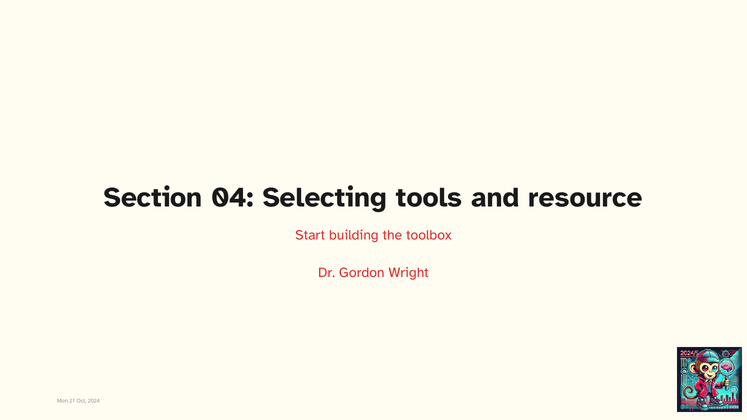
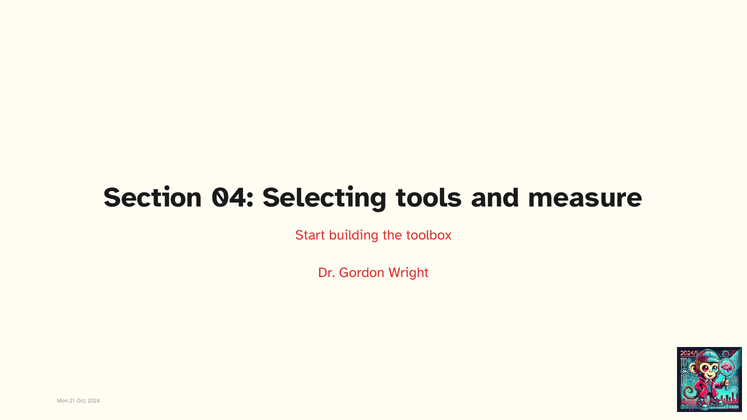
resource: resource -> measure
